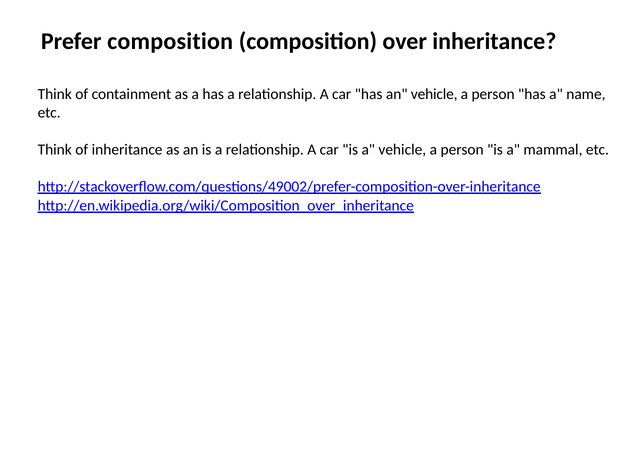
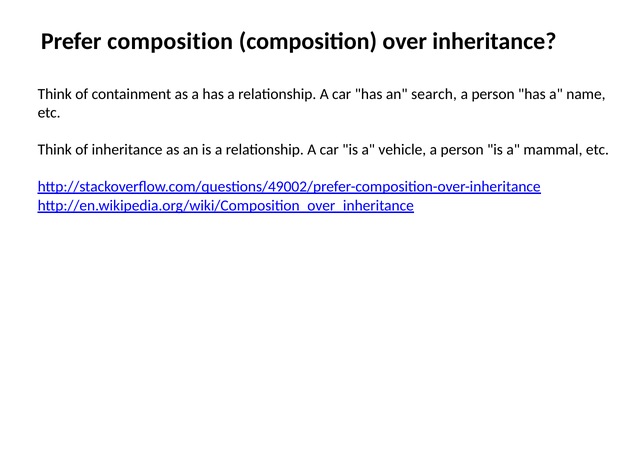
an vehicle: vehicle -> search
